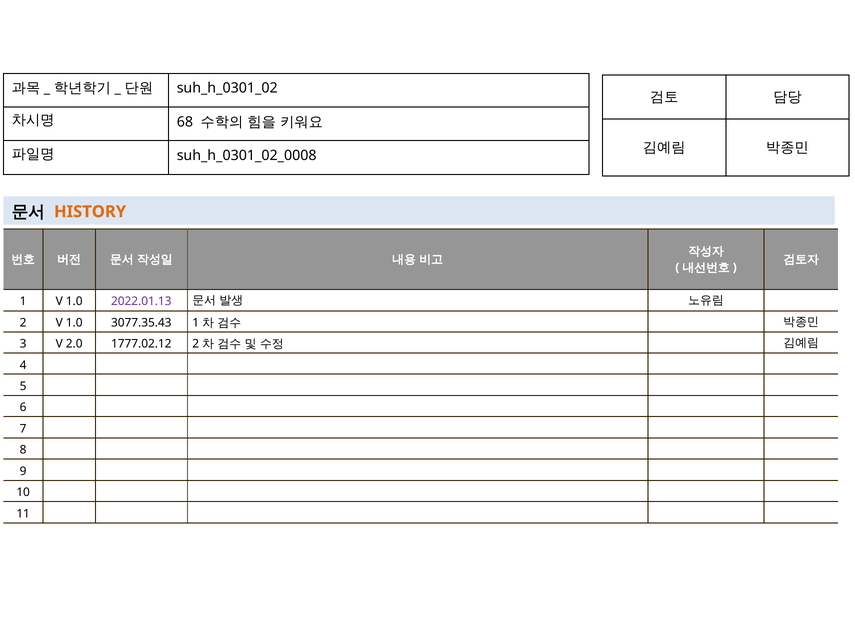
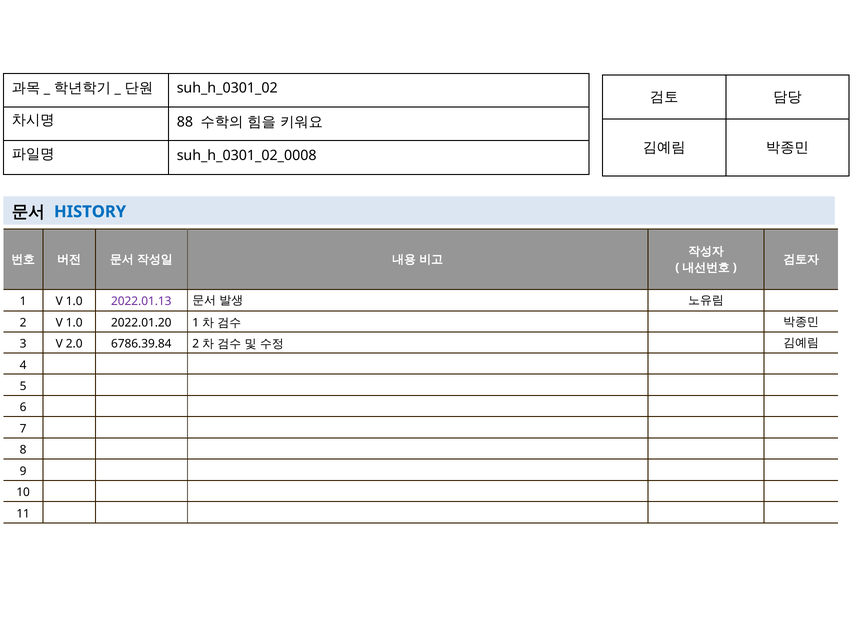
68: 68 -> 88
HISTORY colour: orange -> blue
3077.35.43: 3077.35.43 -> 2022.01.20
1777.02.12: 1777.02.12 -> 6786.39.84
